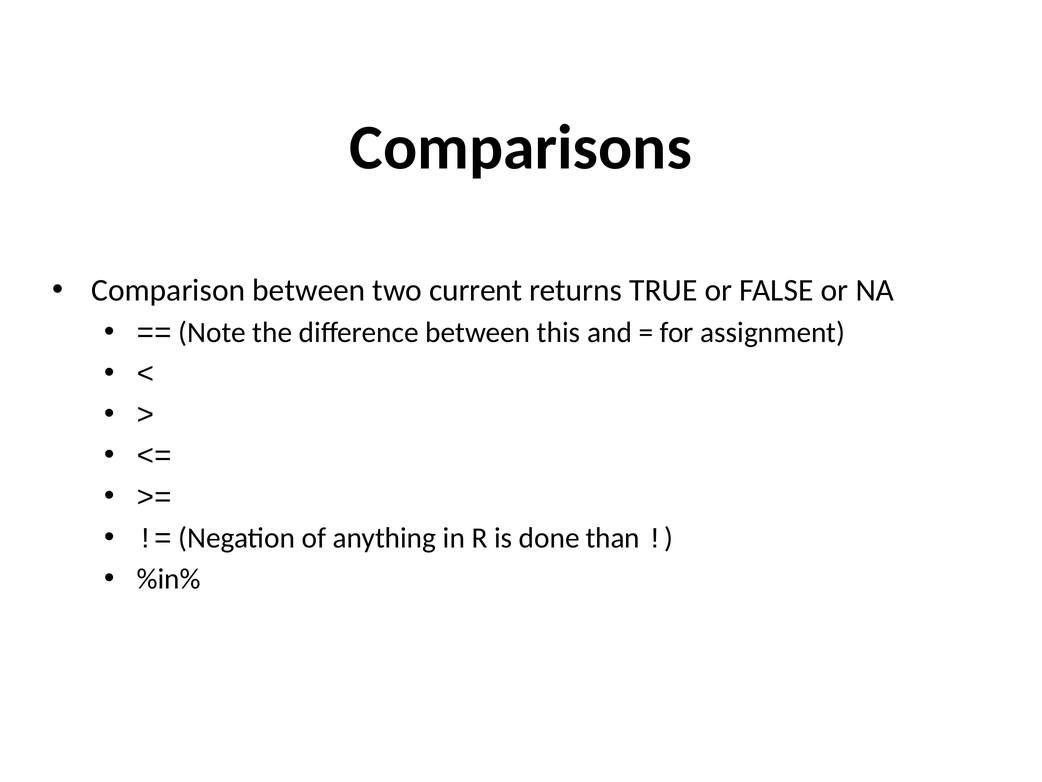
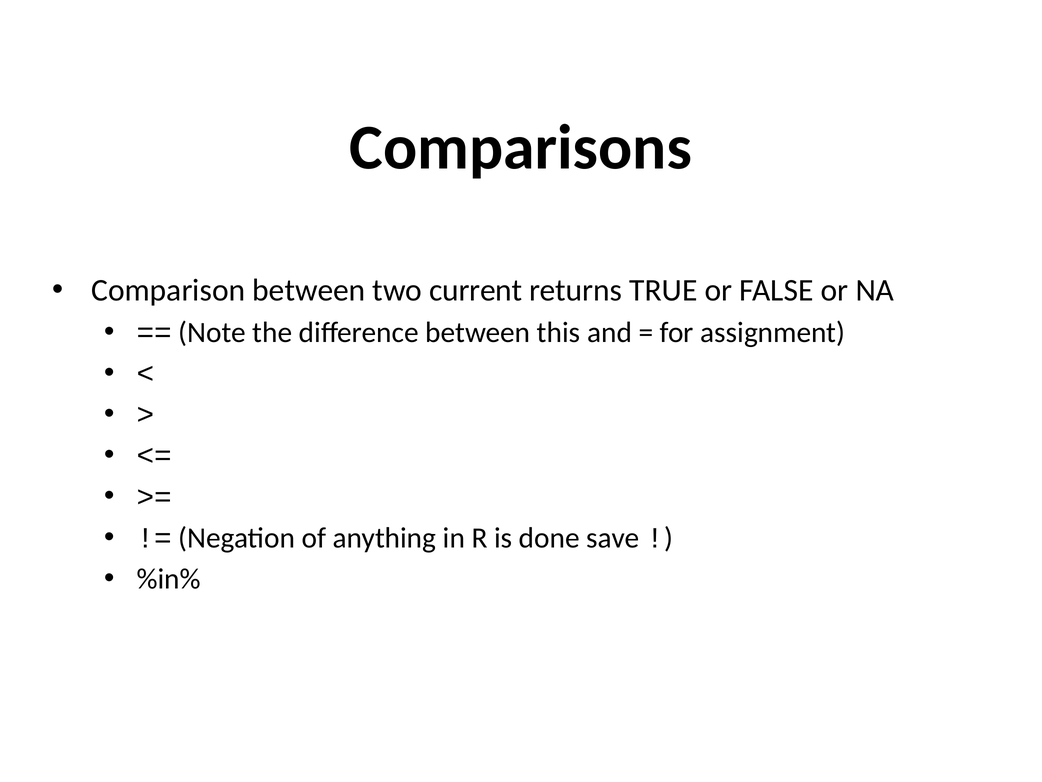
than: than -> save
